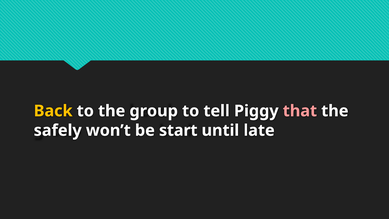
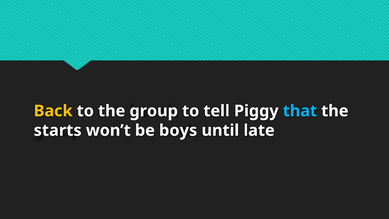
that colour: pink -> light blue
safely: safely -> starts
start: start -> boys
